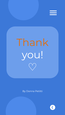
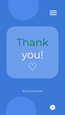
Thank colour: orange -> green
